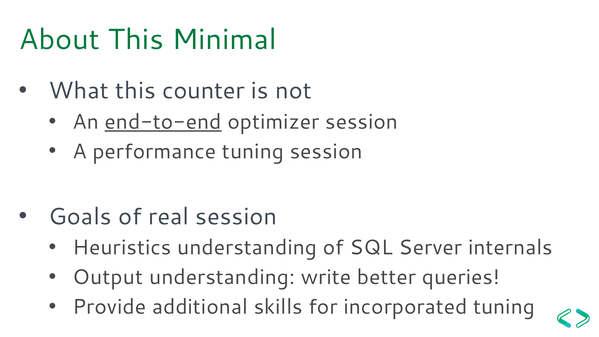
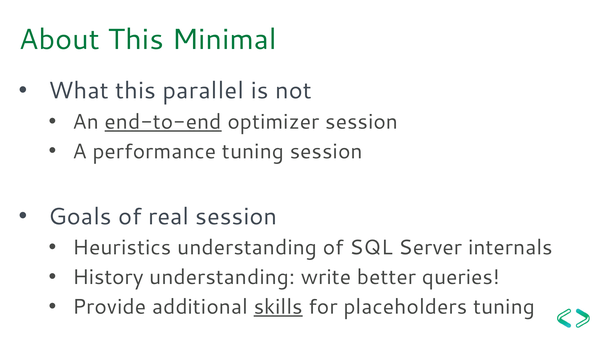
counter: counter -> parallel
Output: Output -> History
skills underline: none -> present
incorporated: incorporated -> placeholders
